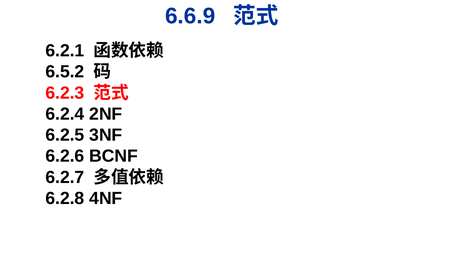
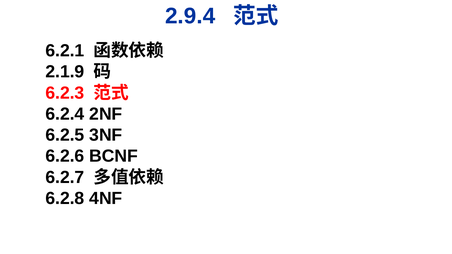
6.6.9: 6.6.9 -> 2.9.4
6.5.2: 6.5.2 -> 2.1.9
